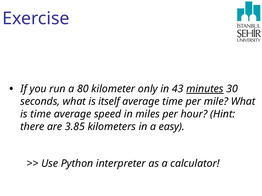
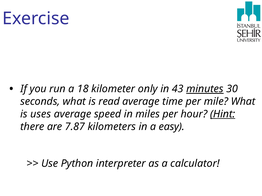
80: 80 -> 18
itself: itself -> read
is time: time -> uses
Hint underline: none -> present
3.85: 3.85 -> 7.87
